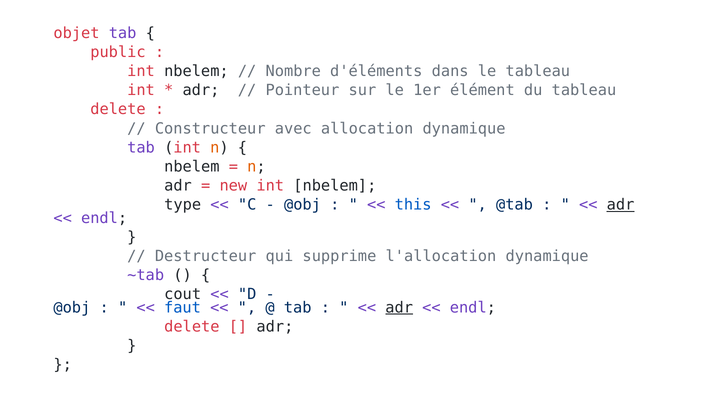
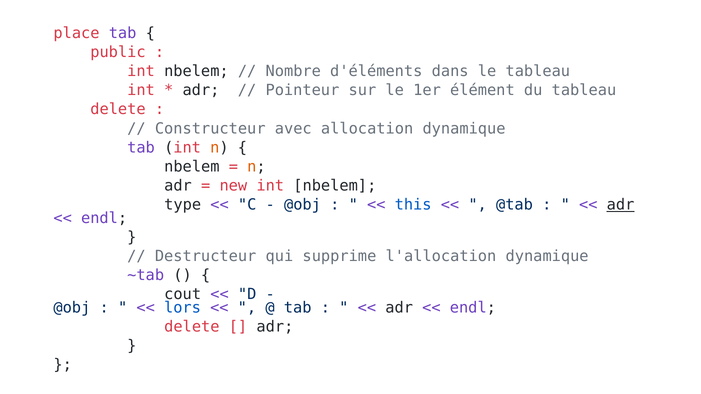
objet: objet -> place
faut: faut -> lors
adr at (399, 308) underline: present -> none
